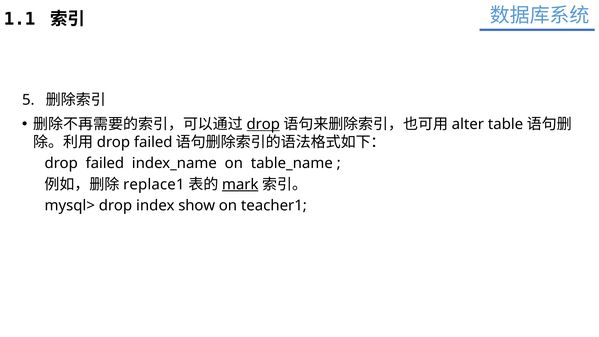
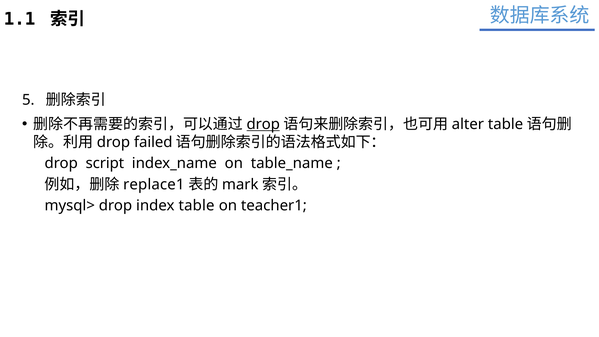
failed at (105, 163): failed -> script
mark underline: present -> none
index show: show -> table
